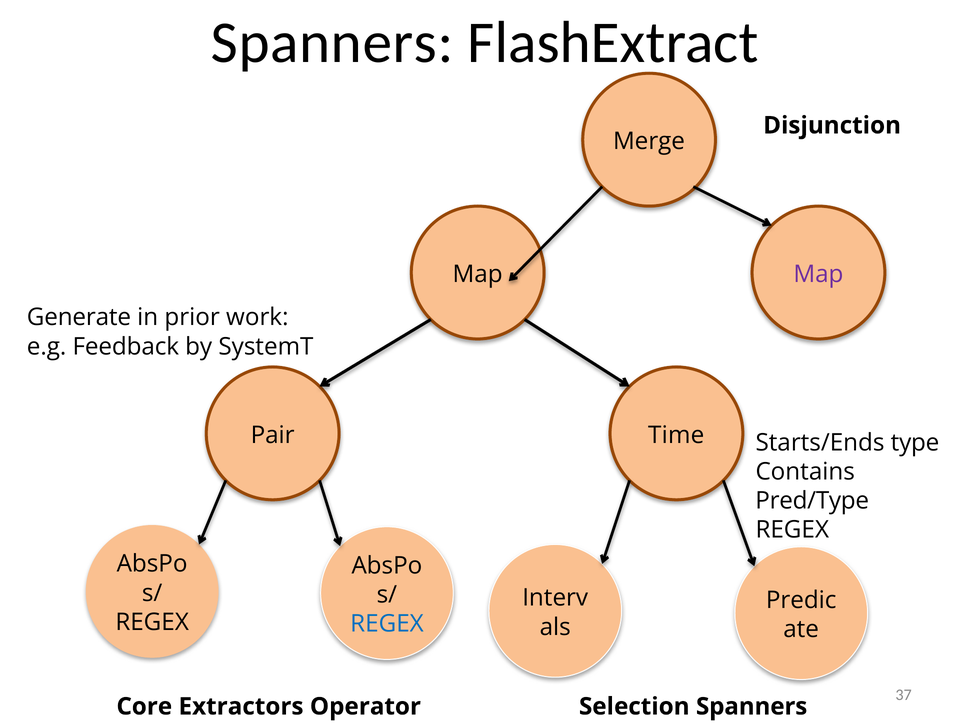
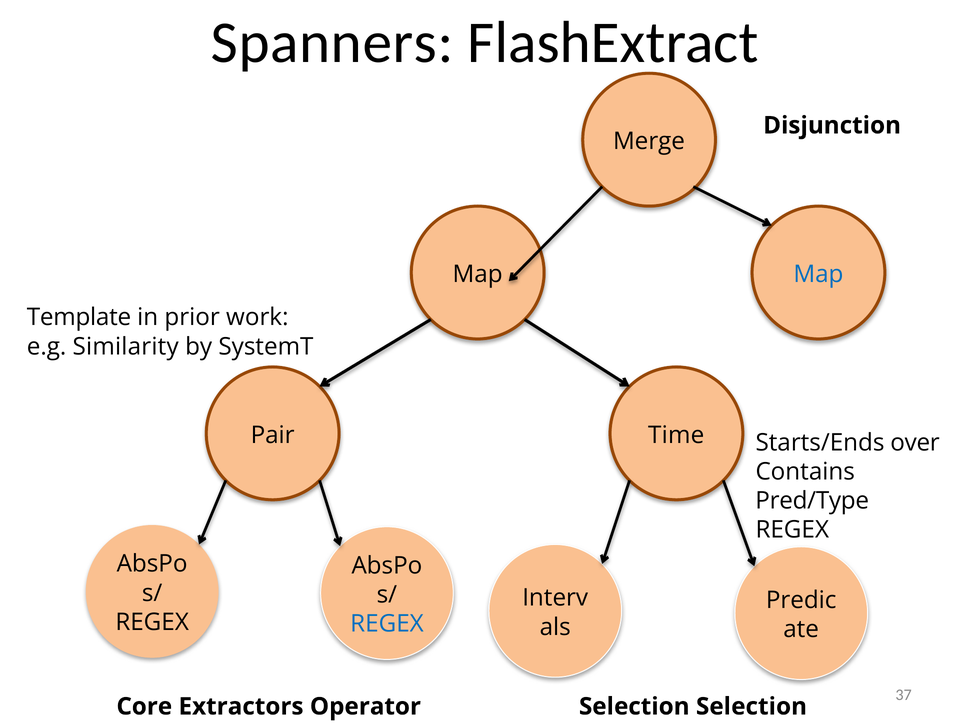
Map at (818, 274) colour: purple -> blue
Generate: Generate -> Template
Feedback: Feedback -> Similarity
type: type -> over
Selection Spanners: Spanners -> Selection
